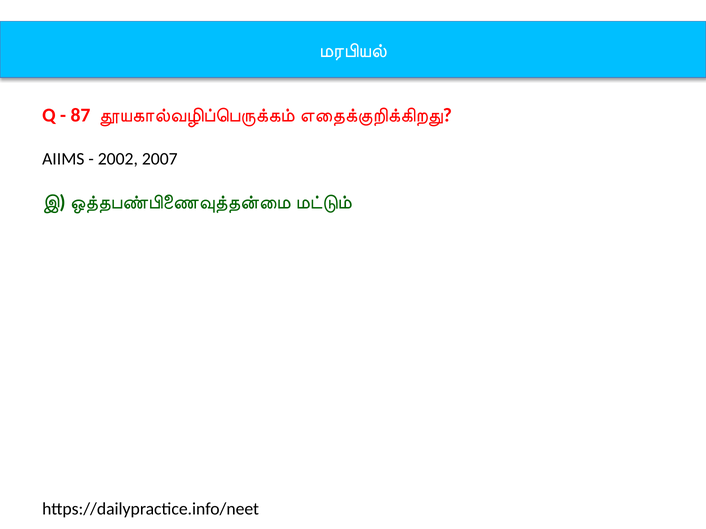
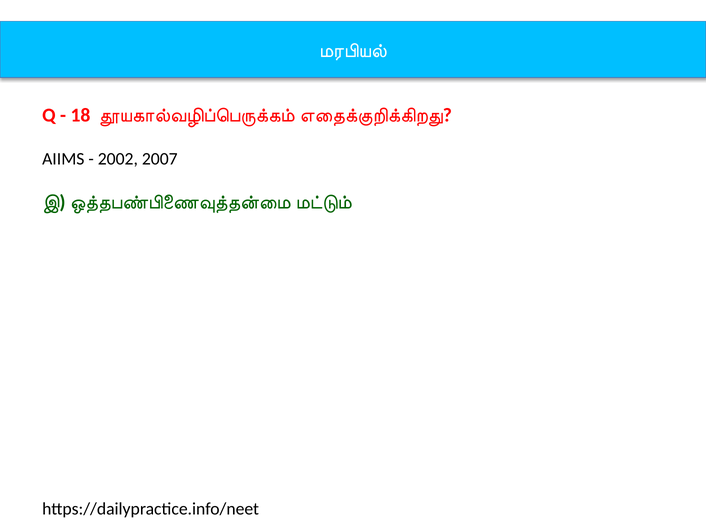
87: 87 -> 18
